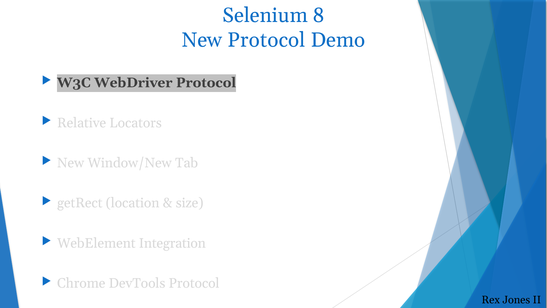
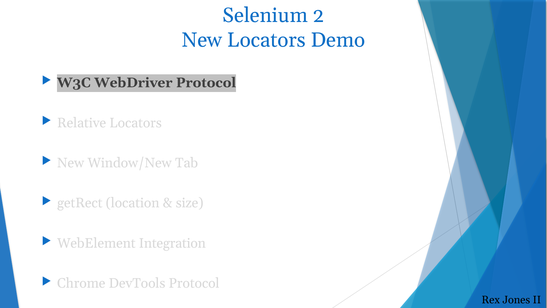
8: 8 -> 2
New Protocol: Protocol -> Locators
